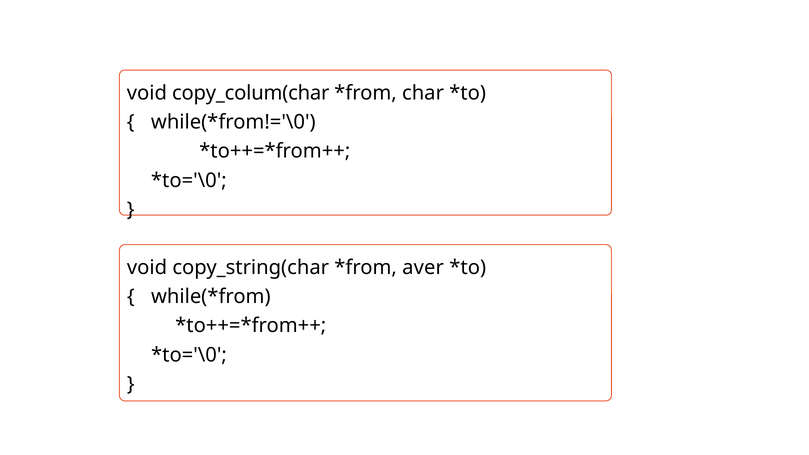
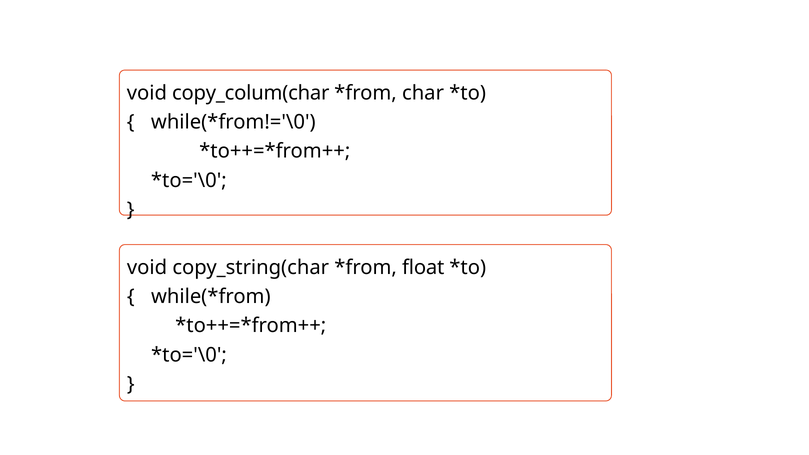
aver: aver -> float
